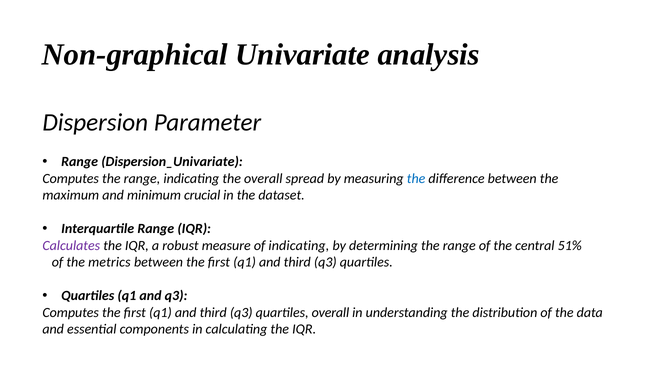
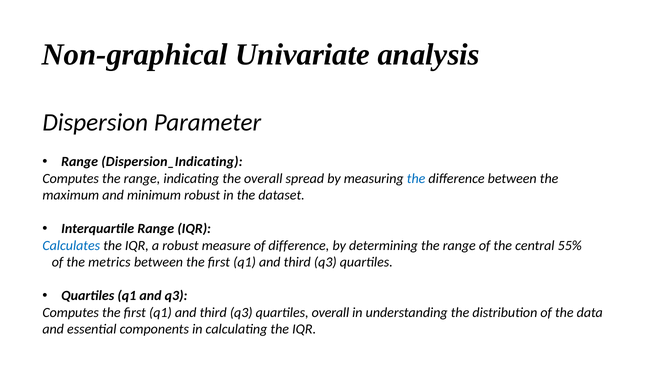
Dispersion_Univariate: Dispersion_Univariate -> Dispersion_Indicating
minimum crucial: crucial -> robust
Calculates colour: purple -> blue
of indicating: indicating -> difference
51%: 51% -> 55%
